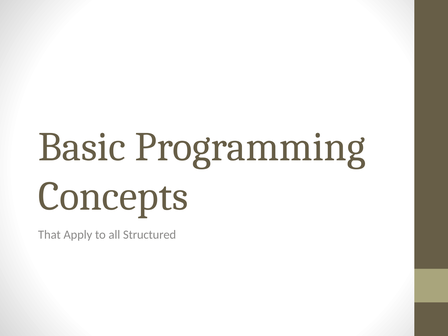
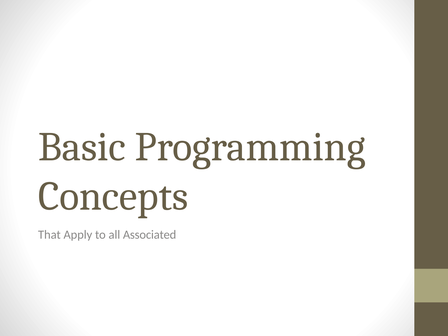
Structured: Structured -> Associated
